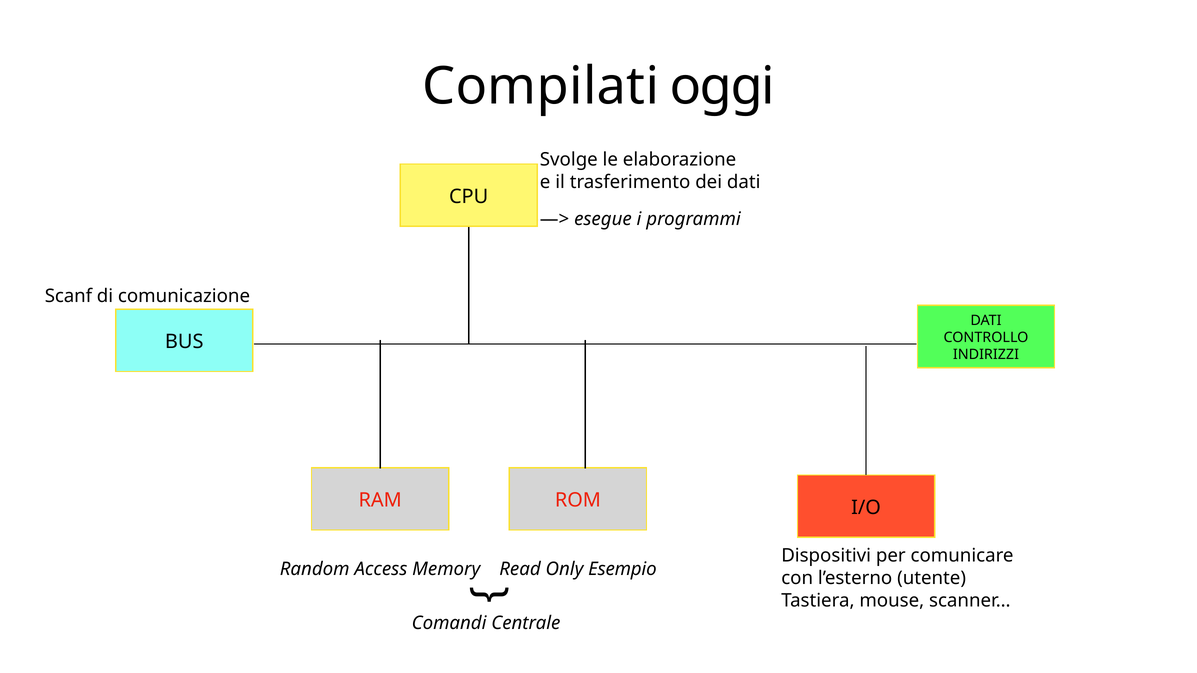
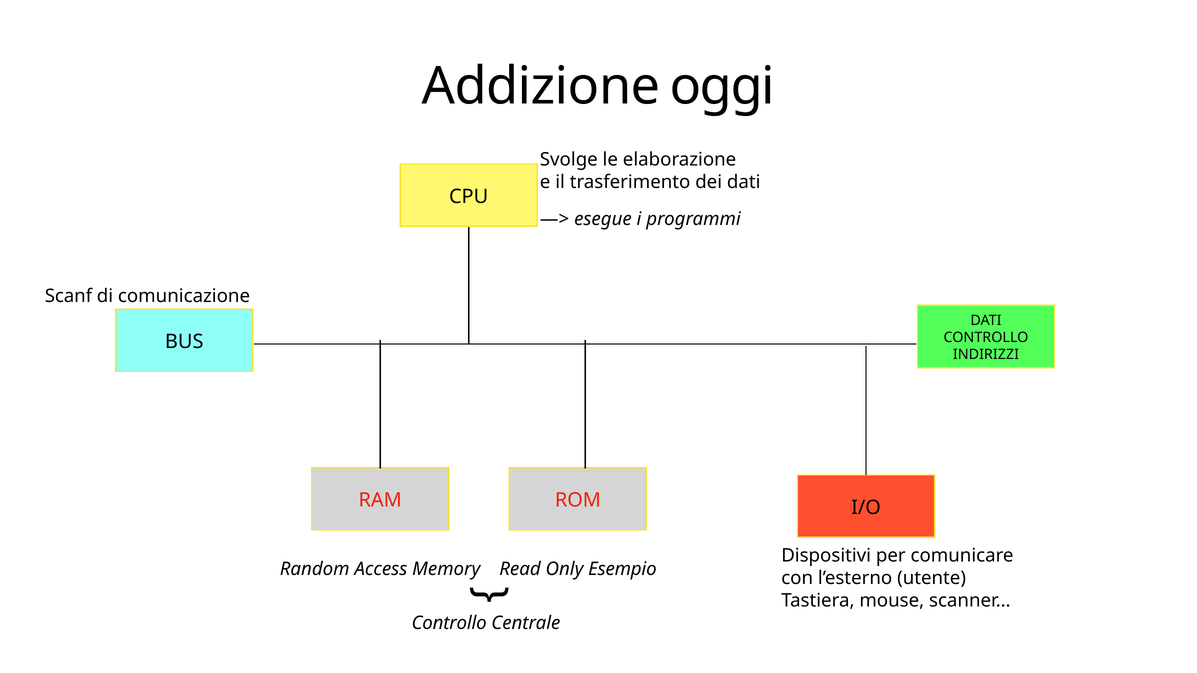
Compilati: Compilati -> Addizione
Comandi at (449, 624): Comandi -> Controllo
